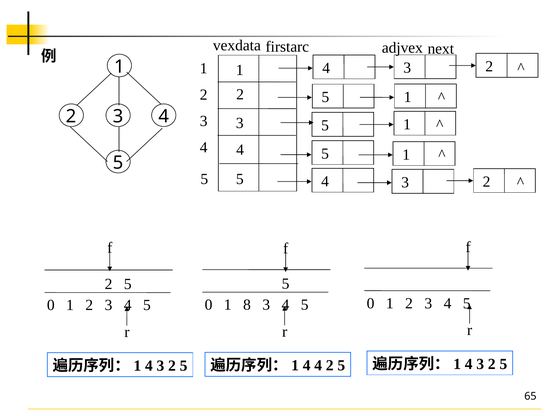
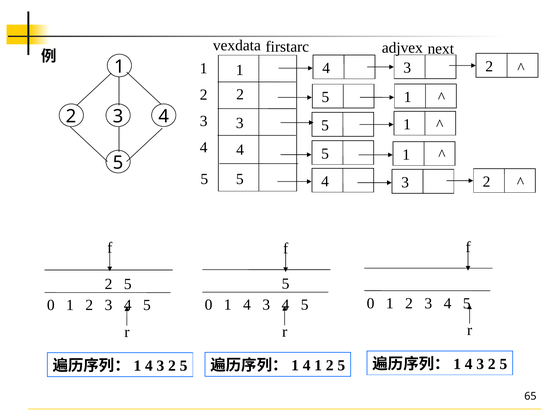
0 1 8: 8 -> 4
4 at (318, 365): 4 -> 1
